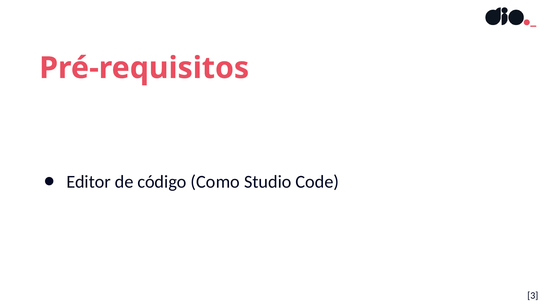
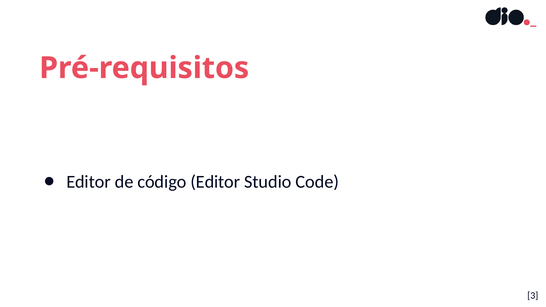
código Como: Como -> Editor
